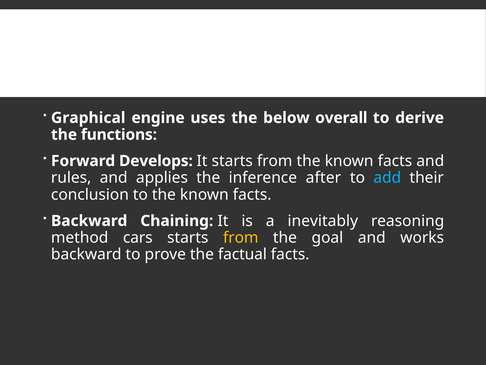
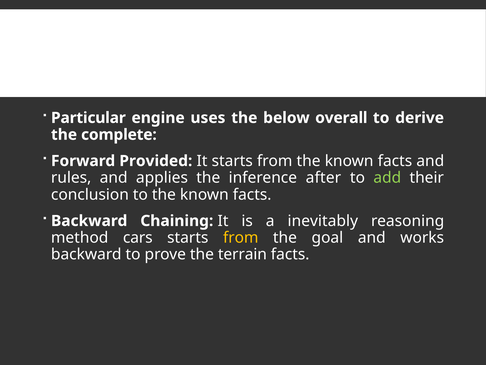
Graphical: Graphical -> Particular
functions: functions -> complete
Develops: Develops -> Provided
add colour: light blue -> light green
factual: factual -> terrain
